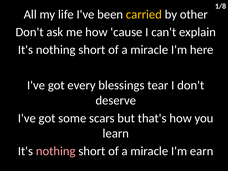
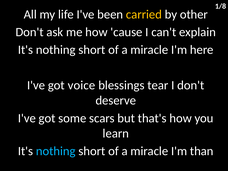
every: every -> voice
nothing at (56, 151) colour: pink -> light blue
earn: earn -> than
